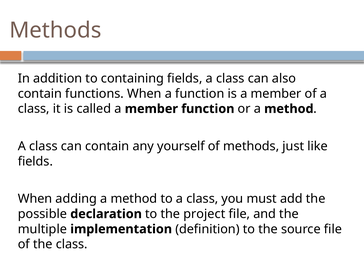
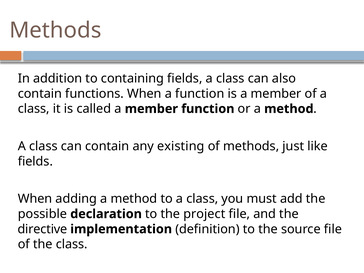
yourself: yourself -> existing
multiple: multiple -> directive
